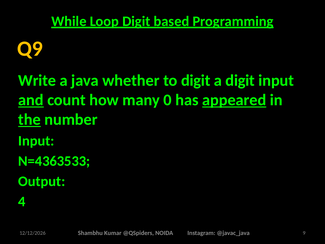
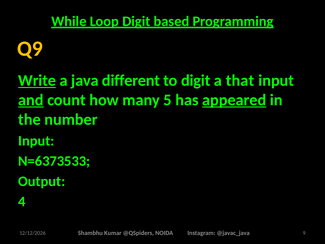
Write underline: none -> present
whether: whether -> different
a digit: digit -> that
0: 0 -> 5
the underline: present -> none
N=4363533: N=4363533 -> N=6373533
